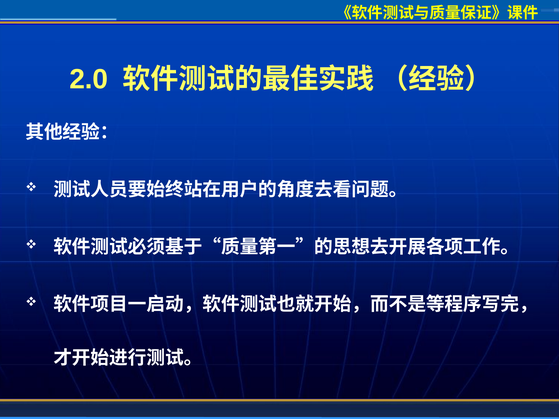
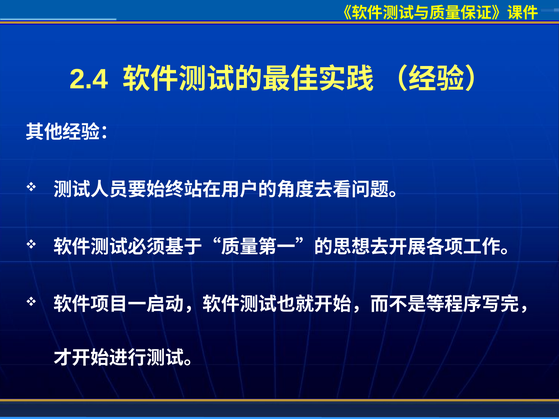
2.0: 2.0 -> 2.4
